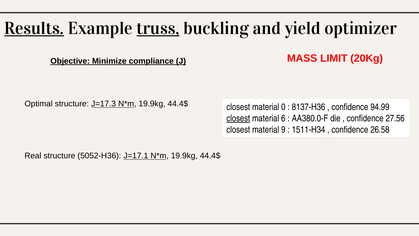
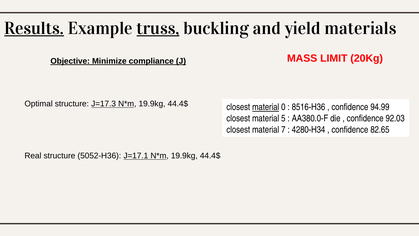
optimizer: optimizer -> materials
material at (266, 107) underline: none -> present
8137-H36: 8137-H36 -> 8516-H36
closest at (238, 118) underline: present -> none
6: 6 -> 5
27.56: 27.56 -> 92.03
9: 9 -> 7
1511-H34: 1511-H34 -> 4280-H34
26.58: 26.58 -> 82.65
